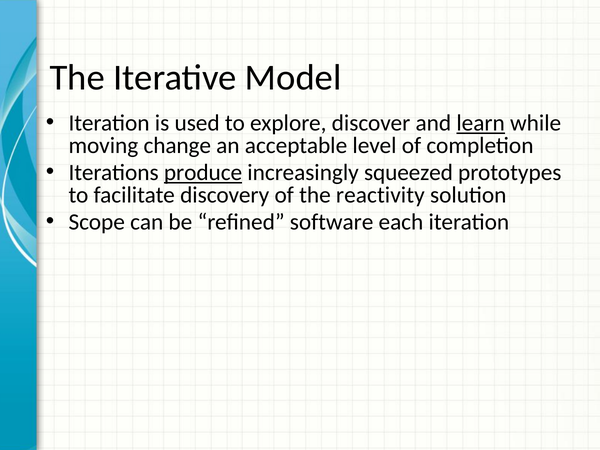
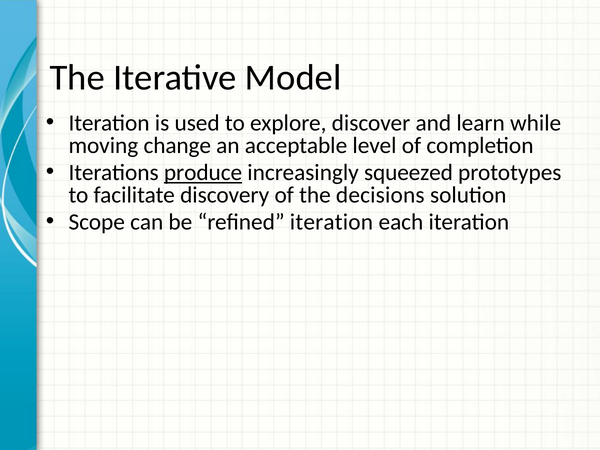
learn underline: present -> none
reactivity: reactivity -> decisions
refined software: software -> iteration
